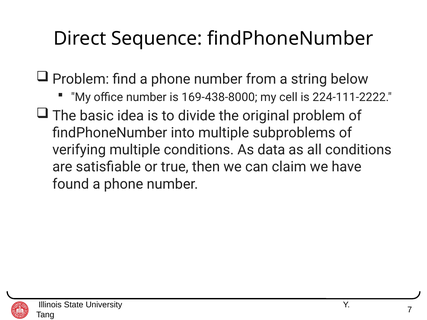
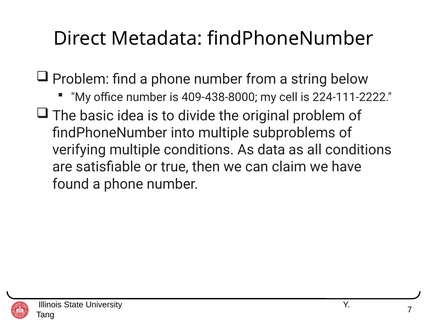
Sequence: Sequence -> Metadata
169-438-8000: 169-438-8000 -> 409-438-8000
